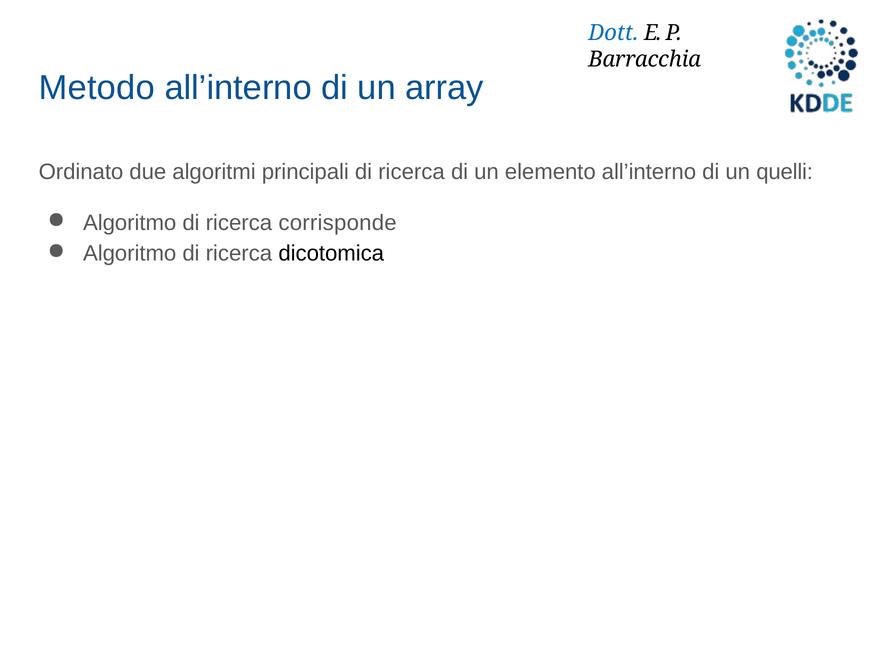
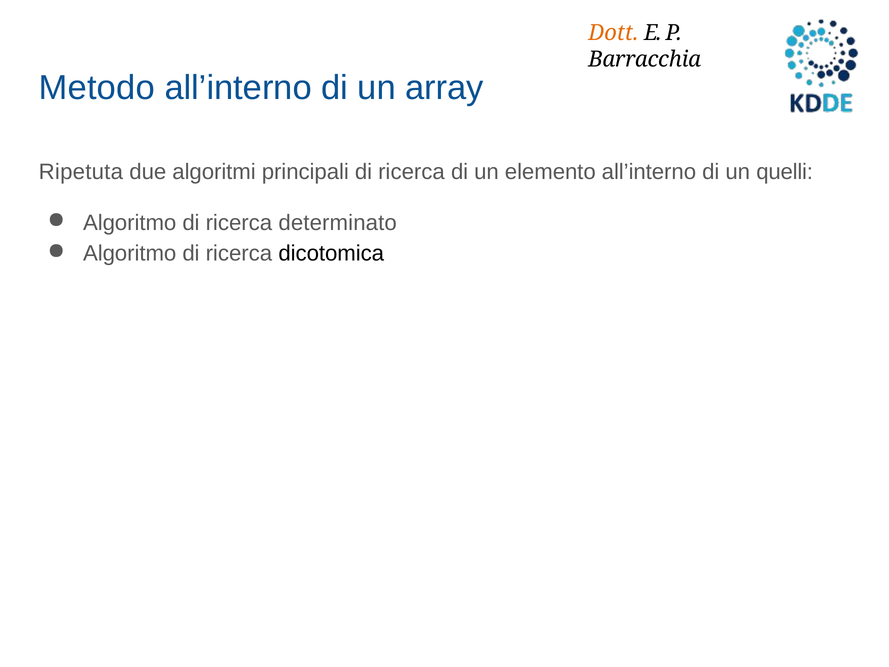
Dott colour: blue -> orange
Ordinato: Ordinato -> Ripetuta
corrisponde: corrisponde -> determinato
